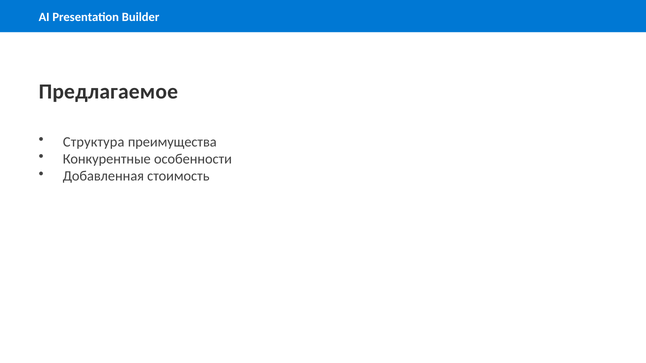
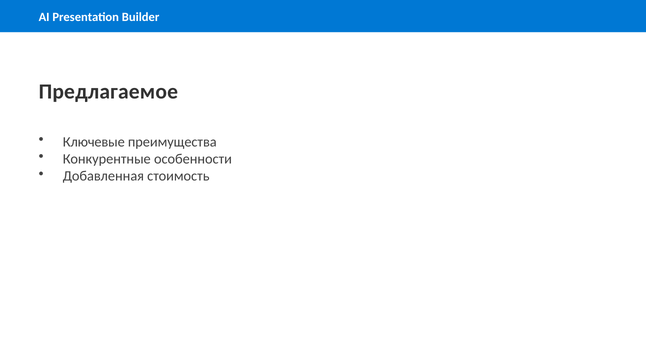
Структура: Структура -> Ключевые
